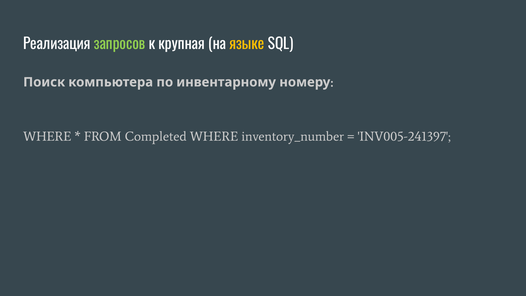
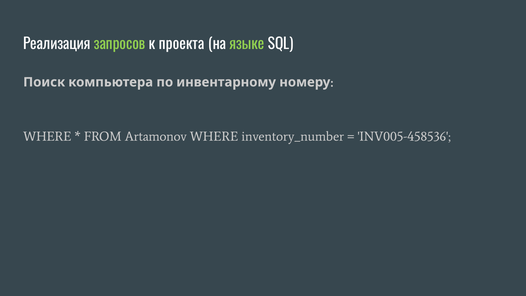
крупная: крупная -> проекта
языке colour: yellow -> light green
Completed: Completed -> Artamonov
INV005-241397: INV005-241397 -> INV005-458536
